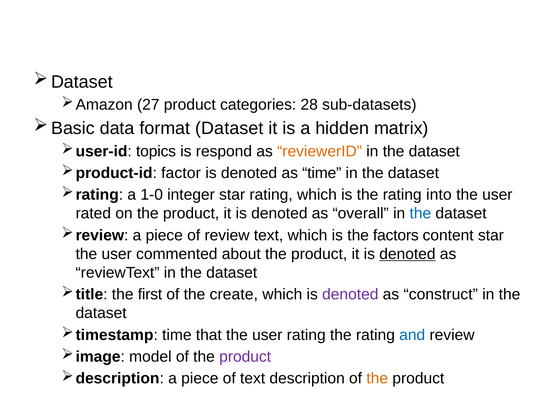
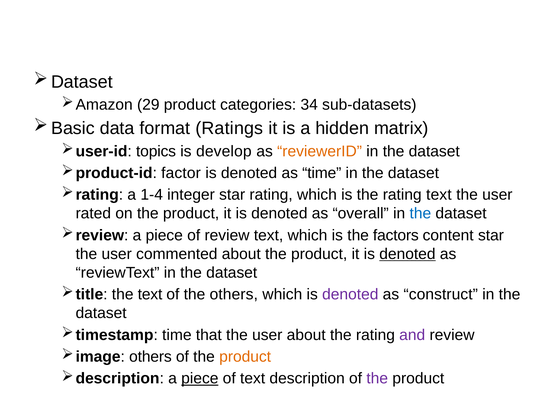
27: 27 -> 29
28: 28 -> 34
format Dataset: Dataset -> Ratings
respond: respond -> develop
1-0: 1-0 -> 1-4
rating into: into -> text
the first: first -> text
the create: create -> others
user rating: rating -> about
and colour: blue -> purple
model at (150, 357): model -> others
product at (245, 357) colour: purple -> orange
piece at (200, 379) underline: none -> present
the at (377, 379) colour: orange -> purple
